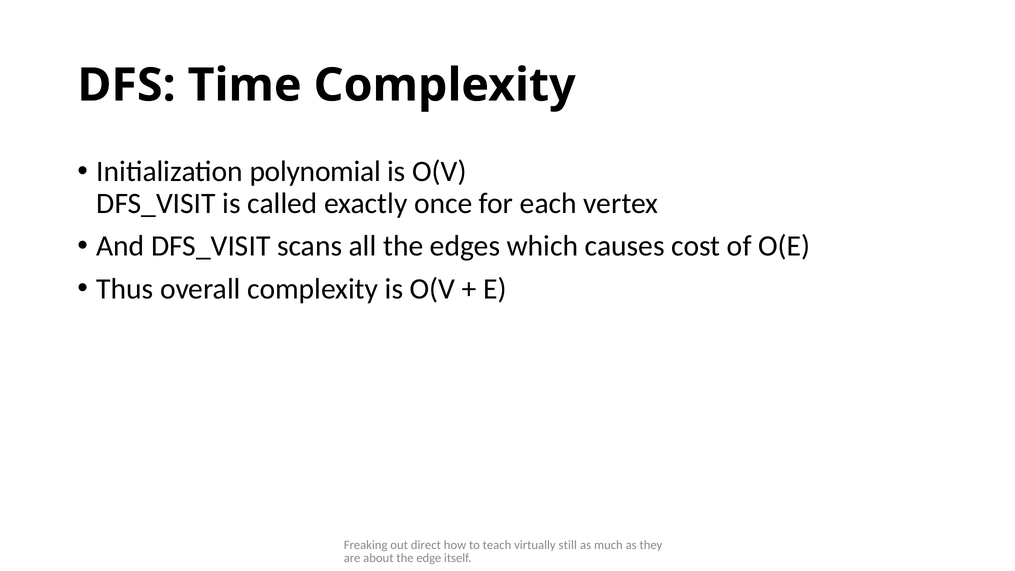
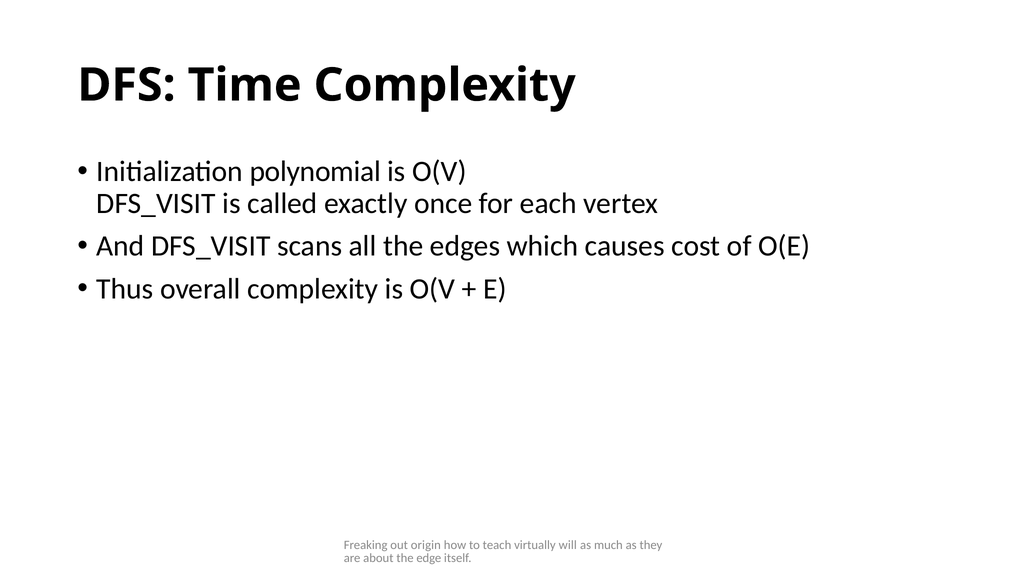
direct: direct -> origin
still: still -> will
